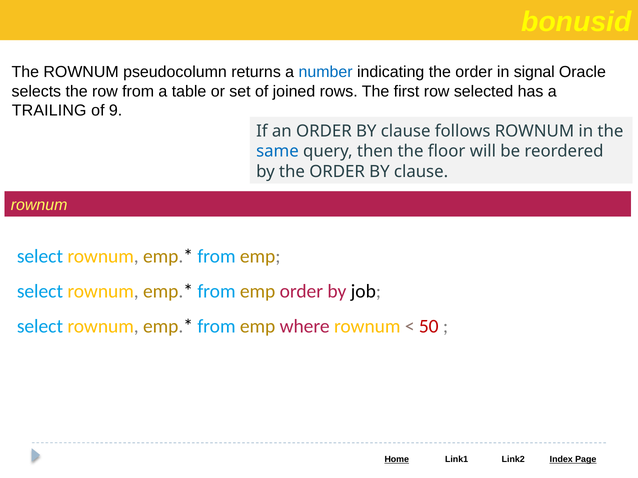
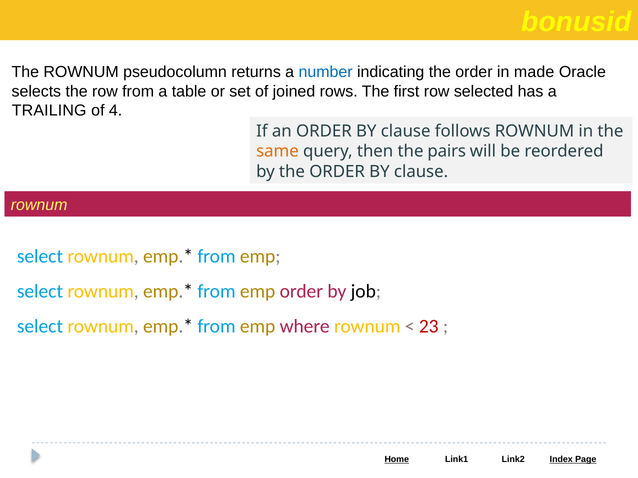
signal: signal -> made
9: 9 -> 4
same colour: blue -> orange
floor: floor -> pairs
50: 50 -> 23
